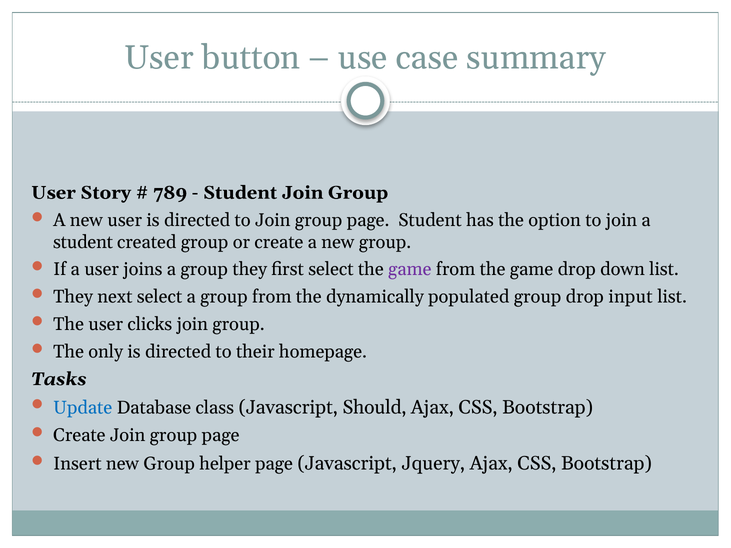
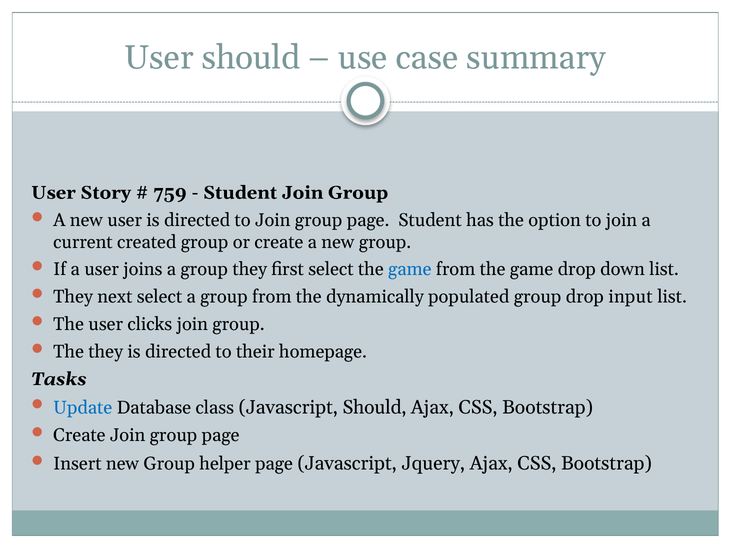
User button: button -> should
789: 789 -> 759
student at (83, 242): student -> current
game at (410, 270) colour: purple -> blue
The only: only -> they
